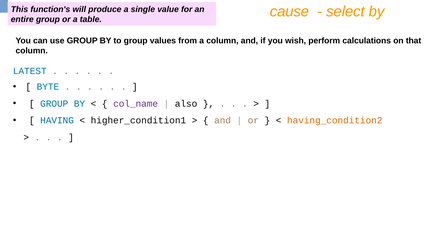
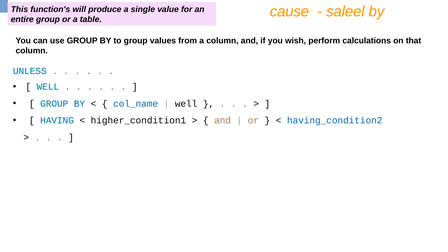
select: select -> saleel
LATEST: LATEST -> UNLESS
BYTE at (48, 87): BYTE -> WELL
col_name colour: purple -> blue
also at (186, 104): also -> well
having_condition2 colour: orange -> blue
